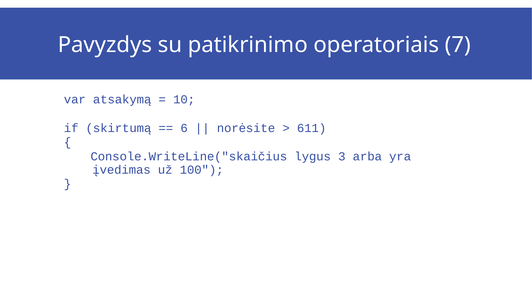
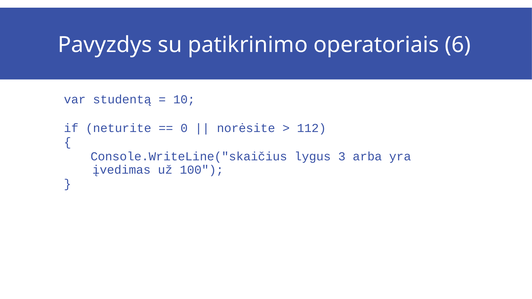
7: 7 -> 6
atsakymą: atsakymą -> studentą
skirtumą: skirtumą -> neturite
6: 6 -> 0
611: 611 -> 112
